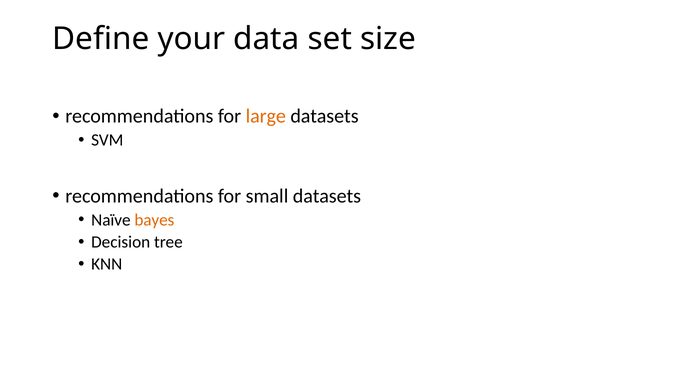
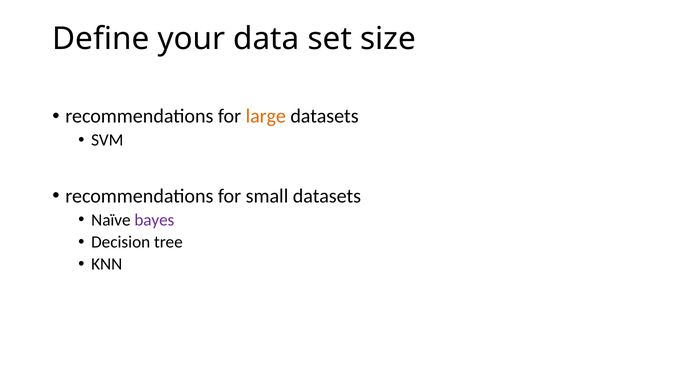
bayes colour: orange -> purple
